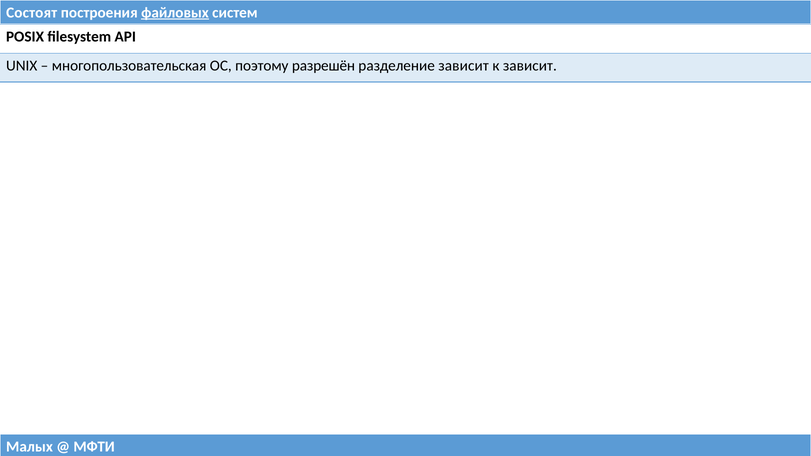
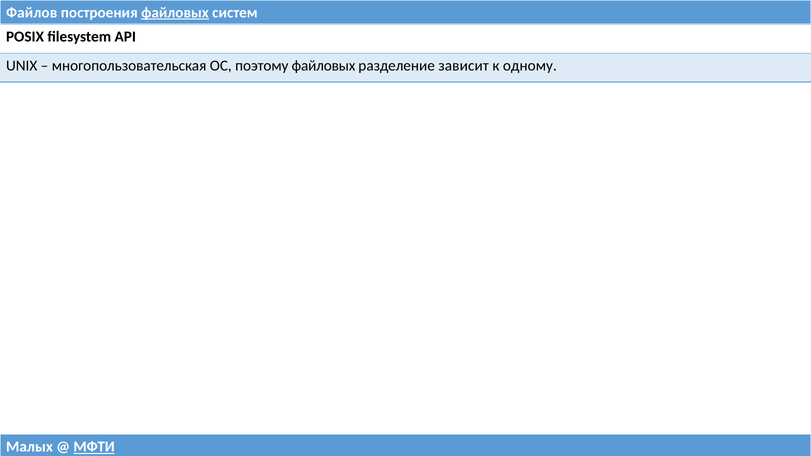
Состоят: Состоят -> Файлов
поэтому разрешён: разрешён -> файловых
к зависит: зависит -> одному
МФТИ underline: none -> present
